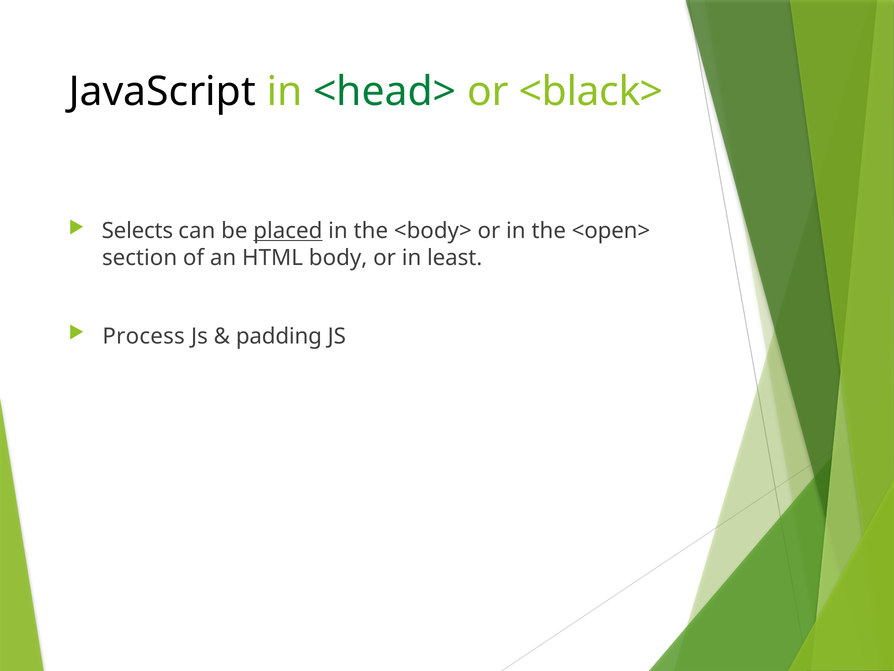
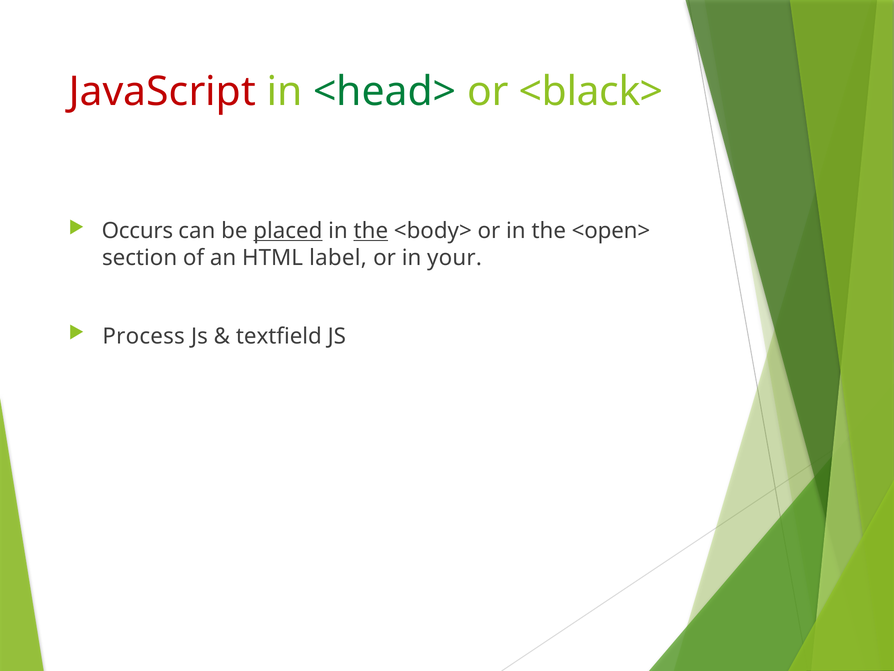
JavaScript colour: black -> red
Selects: Selects -> Occurs
the at (371, 231) underline: none -> present
body: body -> label
least: least -> your
padding: padding -> textfield
